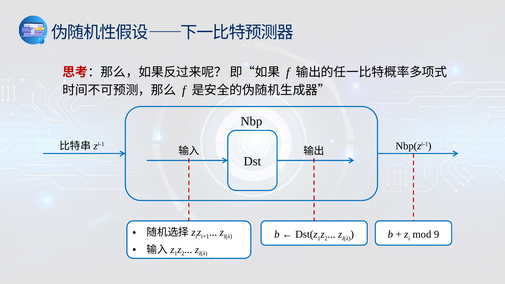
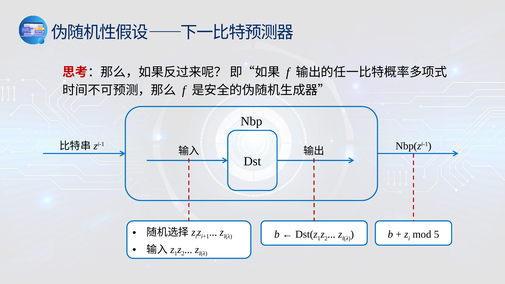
9: 9 -> 5
